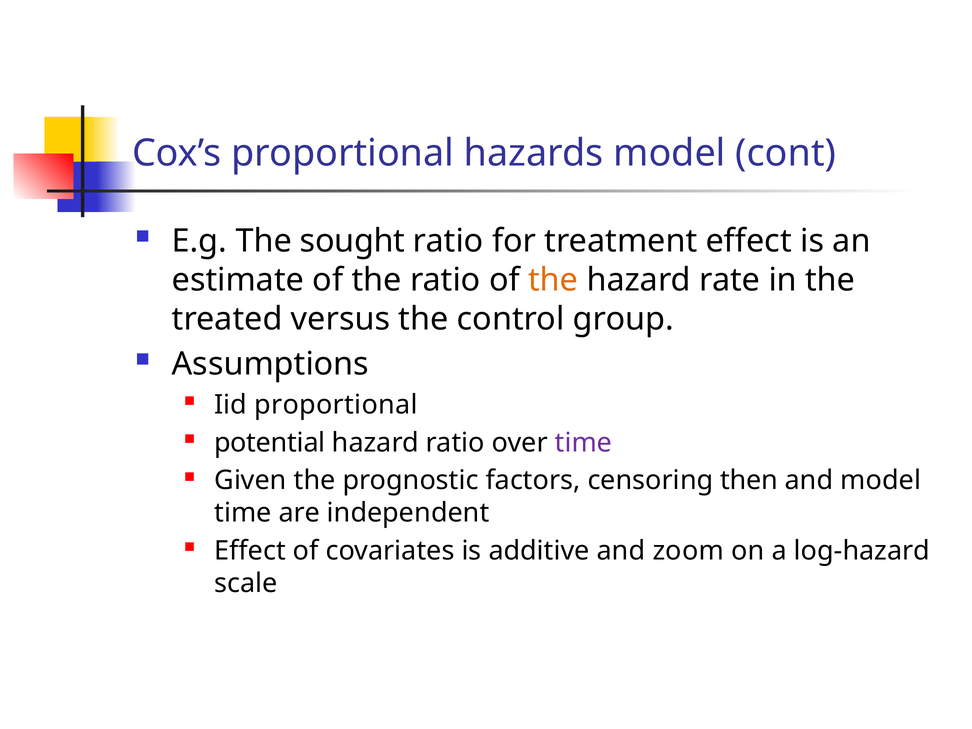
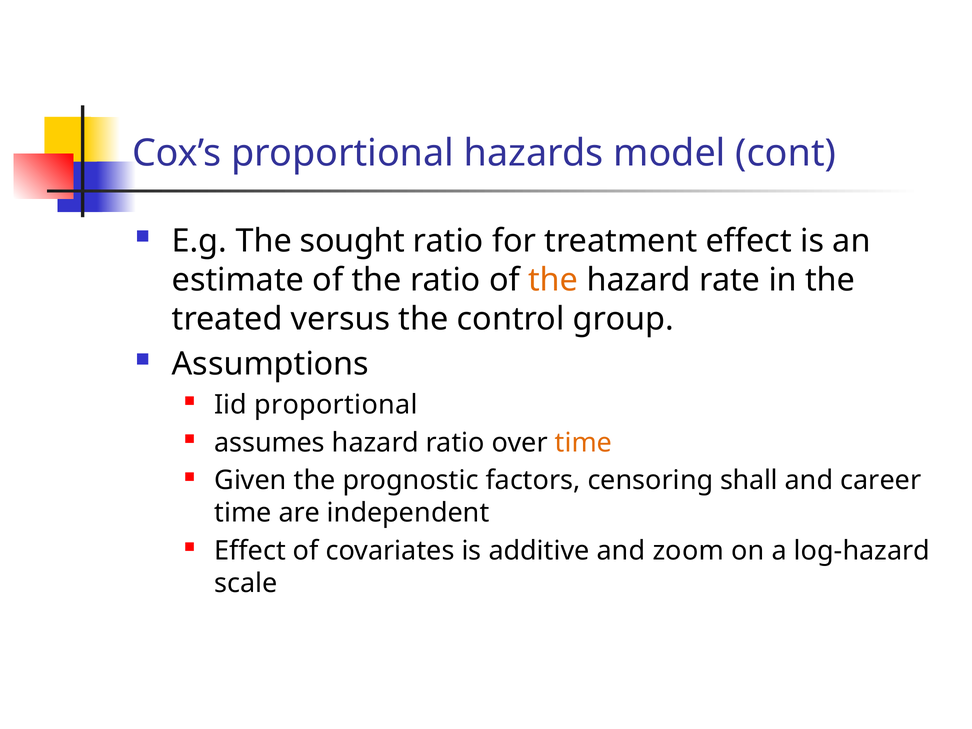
potential: potential -> assumes
time at (583, 443) colour: purple -> orange
then: then -> shall
and model: model -> career
